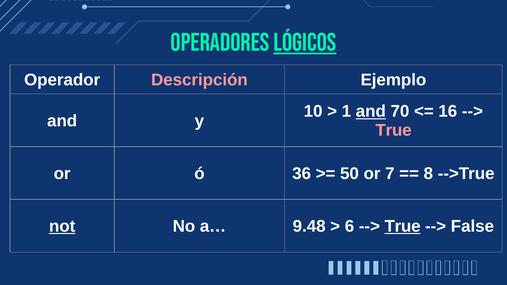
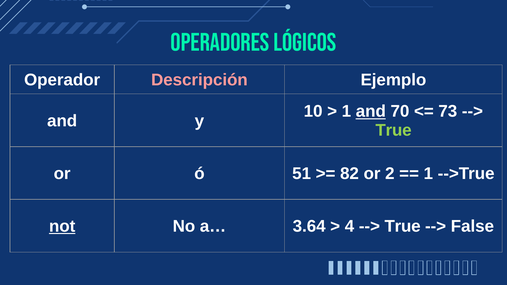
lógicos underline: present -> none
16: 16 -> 73
True at (394, 130) colour: pink -> light green
36: 36 -> 51
50: 50 -> 82
7: 7 -> 2
8 at (428, 174): 8 -> 1
9.48: 9.48 -> 3.64
6: 6 -> 4
True at (403, 226) underline: present -> none
